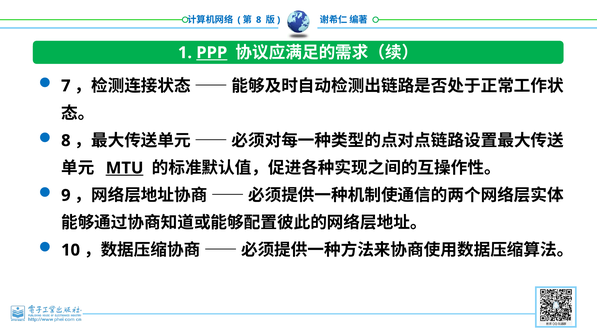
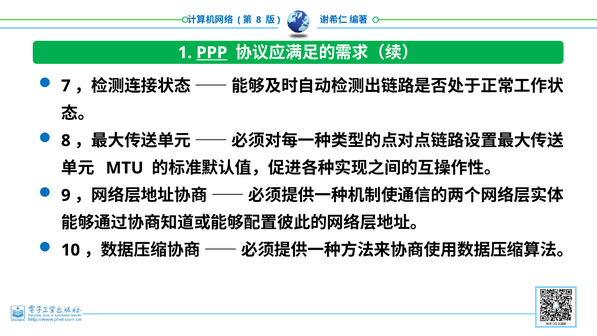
MTU underline: present -> none
